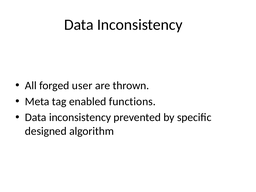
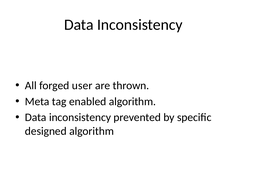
enabled functions: functions -> algorithm
